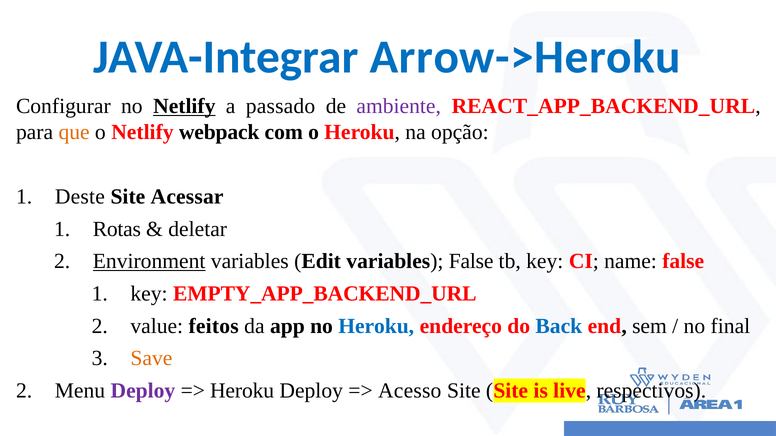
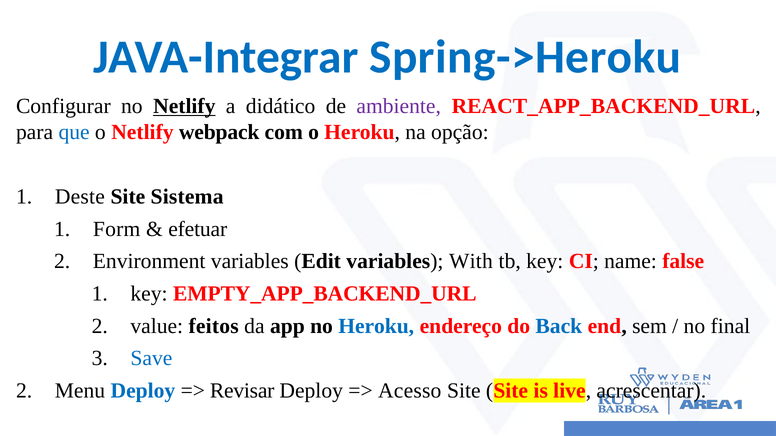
Arrow->Heroku: Arrow->Heroku -> Spring->Heroku
passado: passado -> didático
que colour: orange -> blue
Acessar: Acessar -> Sistema
Rotas: Rotas -> Form
deletar: deletar -> efetuar
Environment underline: present -> none
variables False: False -> With
Save colour: orange -> blue
Deploy at (143, 391) colour: purple -> blue
Heroku at (242, 391): Heroku -> Revisar
respectivos: respectivos -> acrescentar
